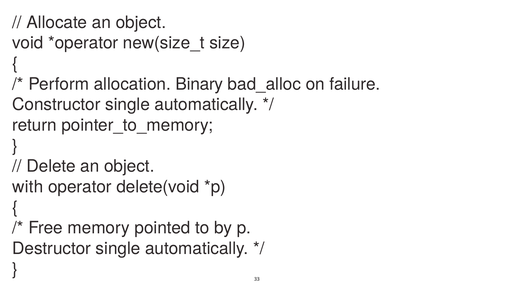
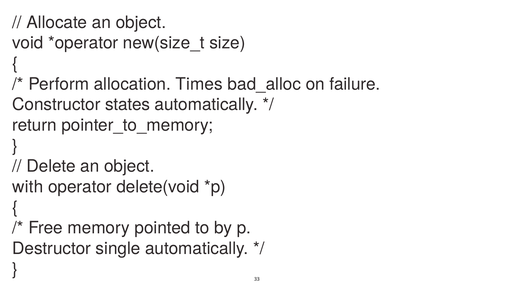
Binary: Binary -> Times
Constructor single: single -> states
